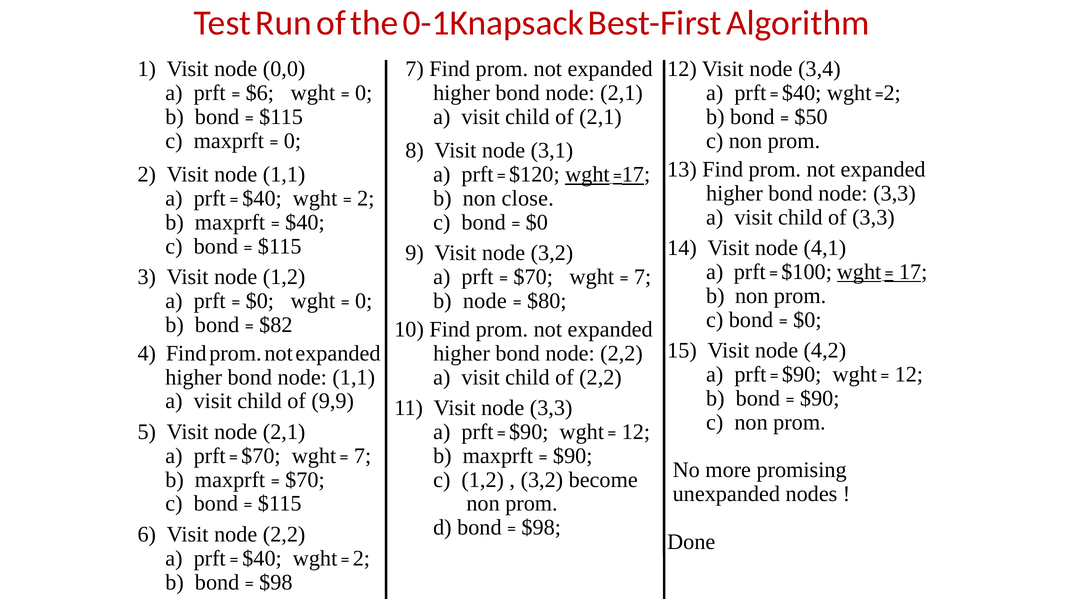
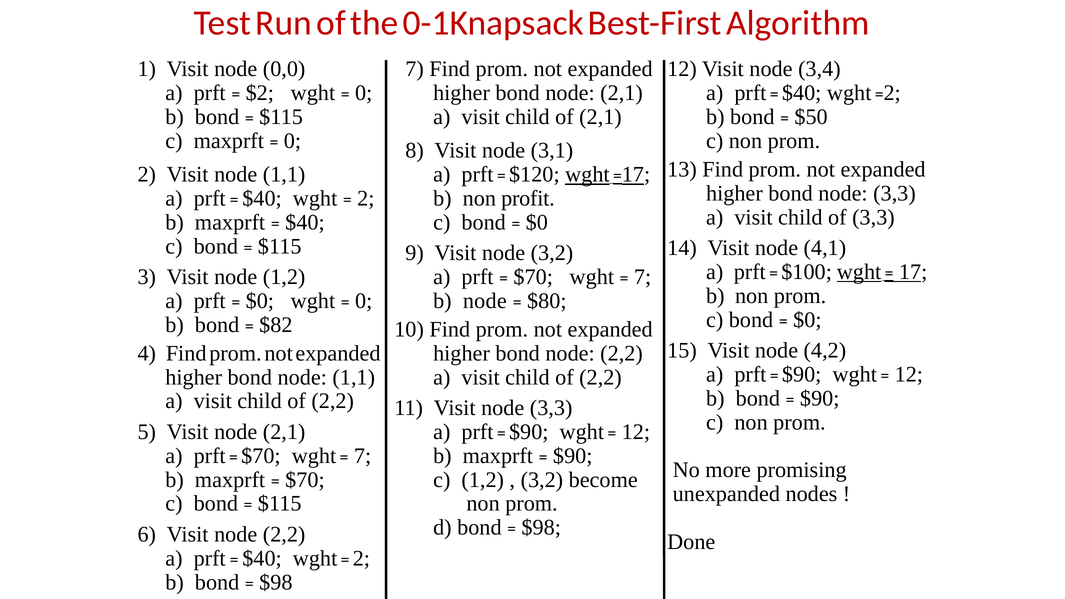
$6: $6 -> $2
close: close -> profit
9,9 at (333, 401): 9,9 -> 2,2
